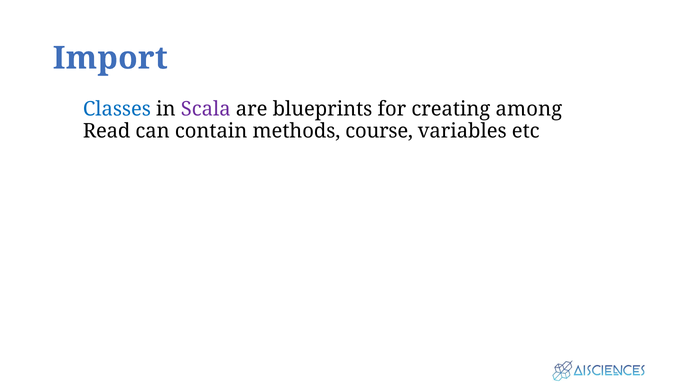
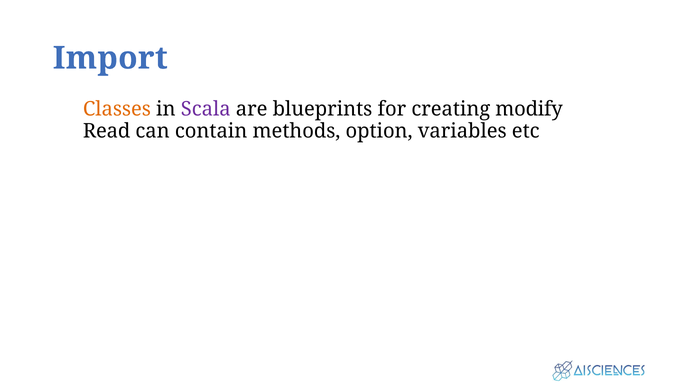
Classes colour: blue -> orange
among: among -> modify
course: course -> option
